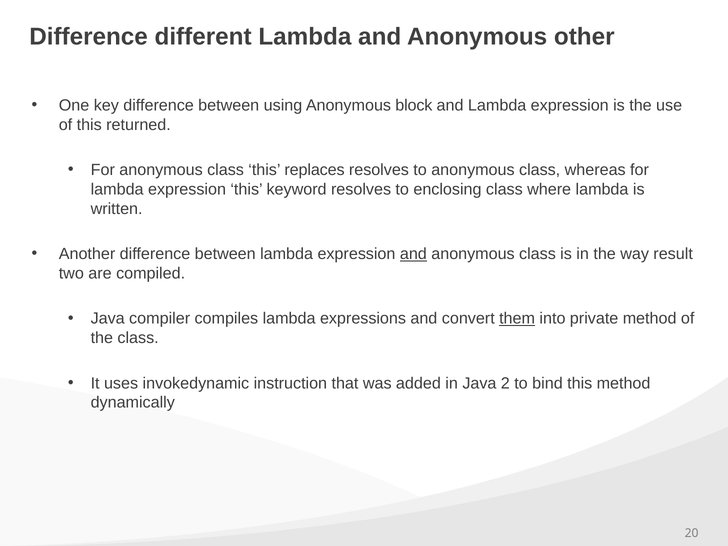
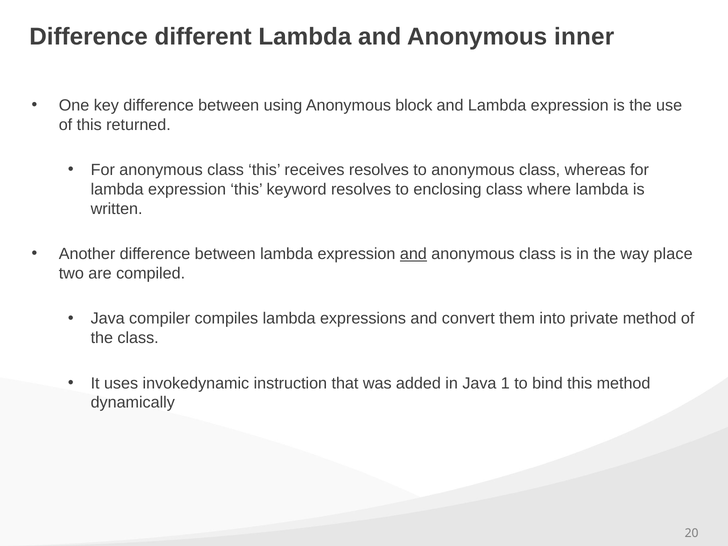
other: other -> inner
replaces: replaces -> receives
result: result -> place
them underline: present -> none
2: 2 -> 1
